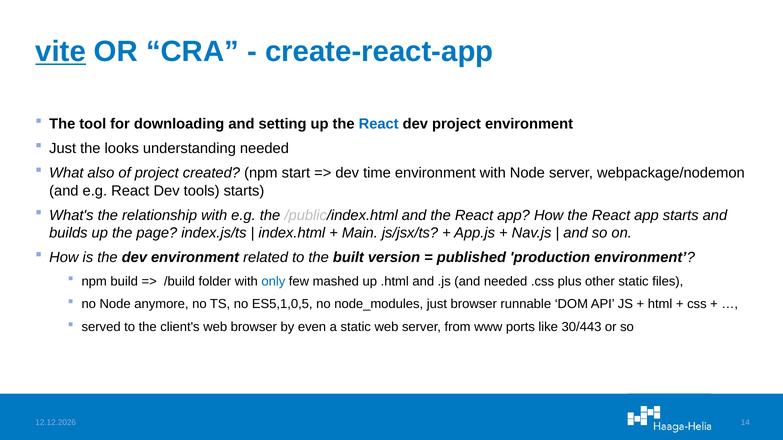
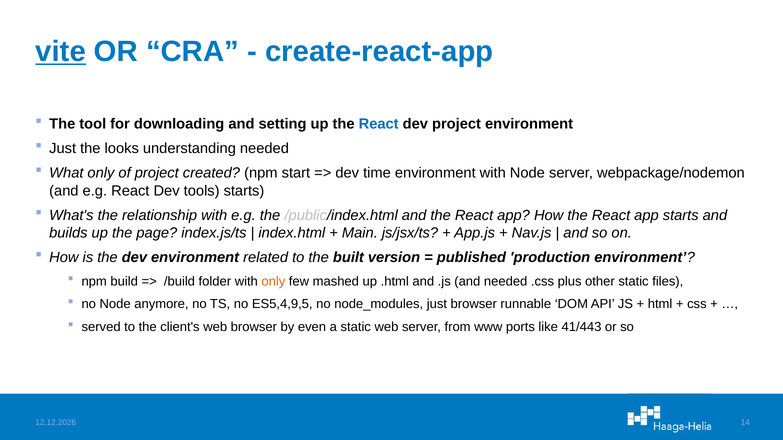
What also: also -> only
only at (273, 281) colour: blue -> orange
ES5,1,0,5: ES5,1,0,5 -> ES5,4,9,5
30/443: 30/443 -> 41/443
